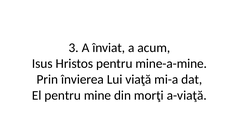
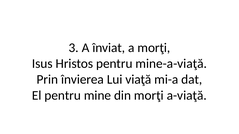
a acum: acum -> morţi
mine-a-mine: mine-a-mine -> mine-a-viaţă
